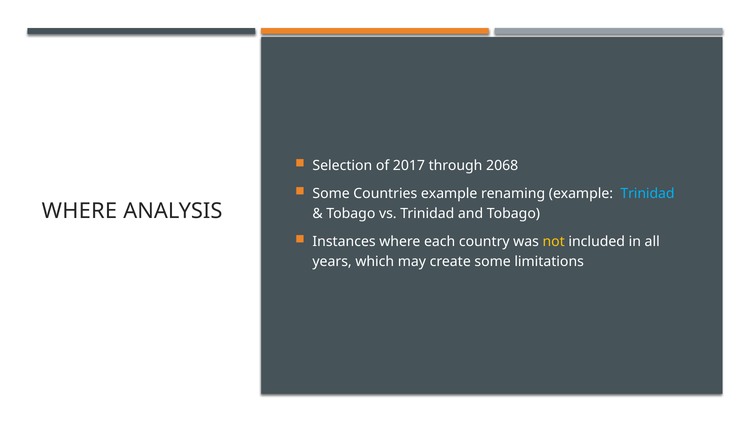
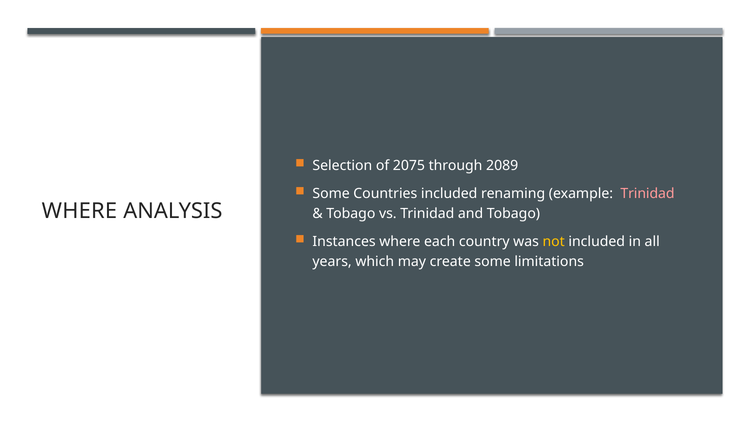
2017: 2017 -> 2075
2068: 2068 -> 2089
Countries example: example -> included
Trinidad at (647, 193) colour: light blue -> pink
